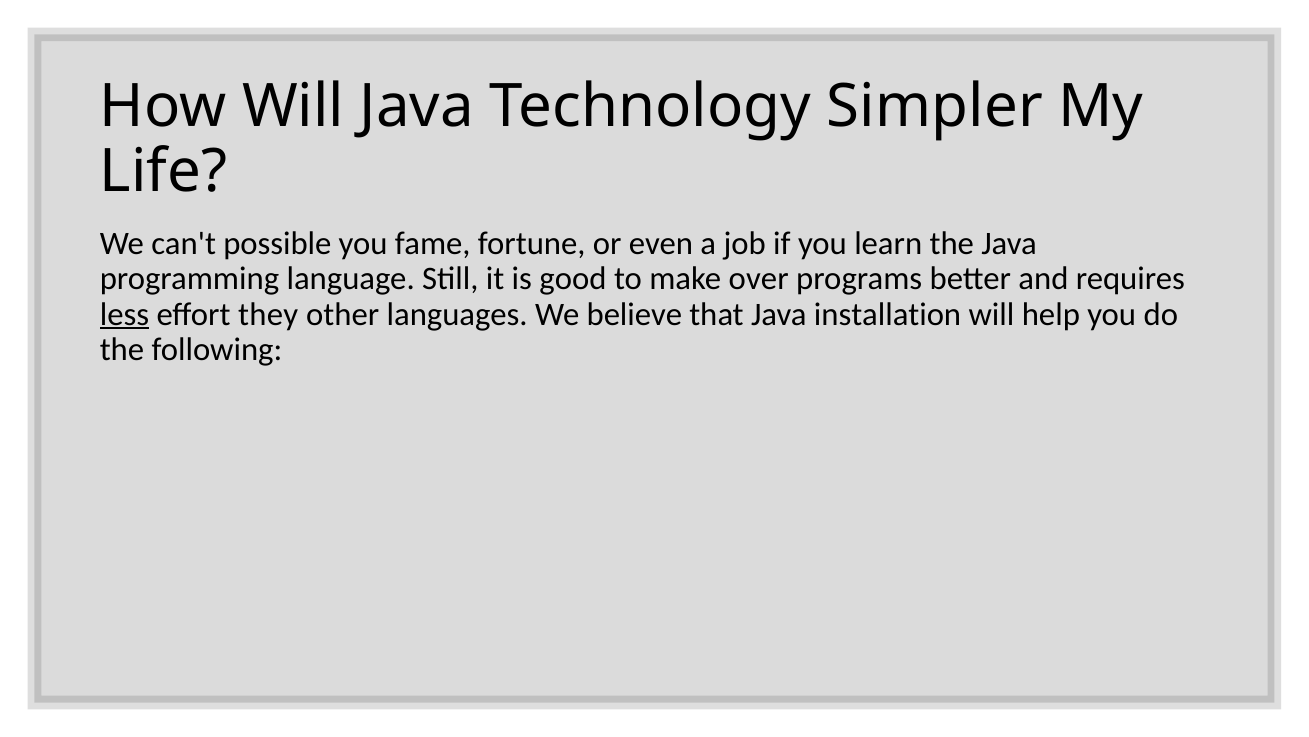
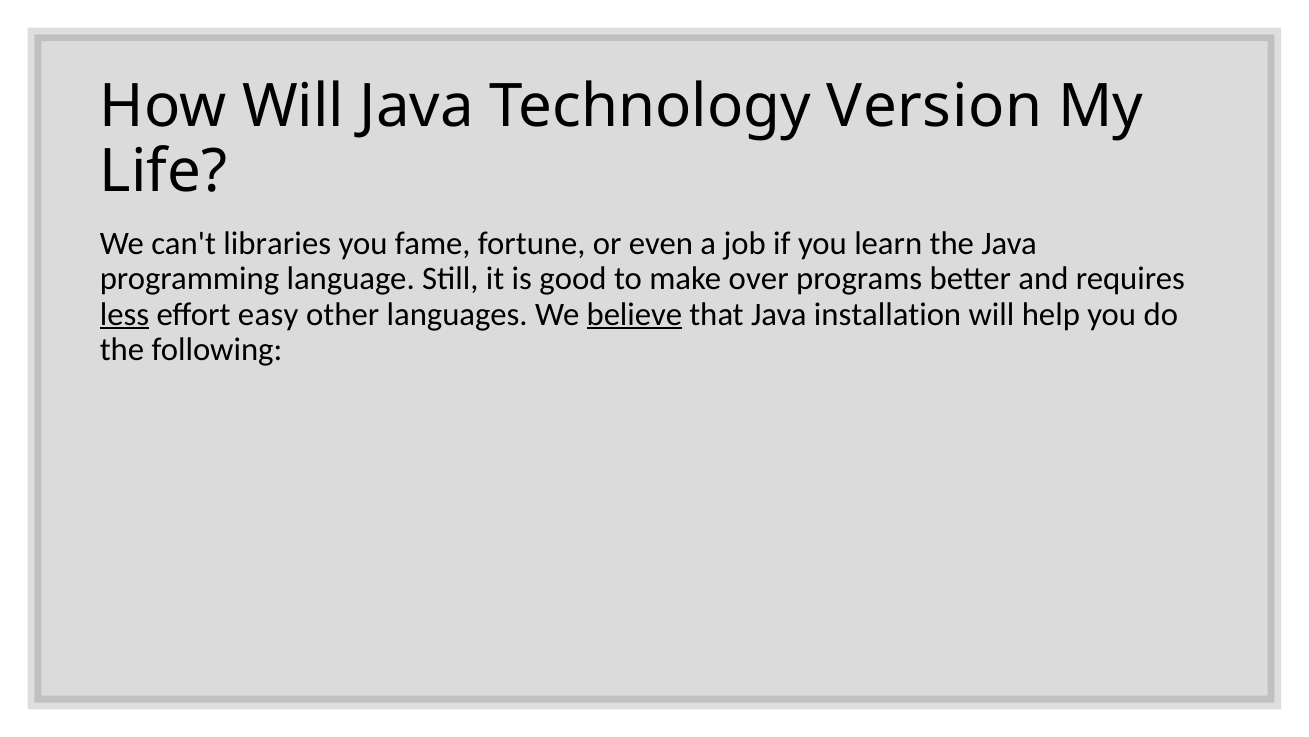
Simpler: Simpler -> Version
possible: possible -> libraries
they: they -> easy
believe underline: none -> present
